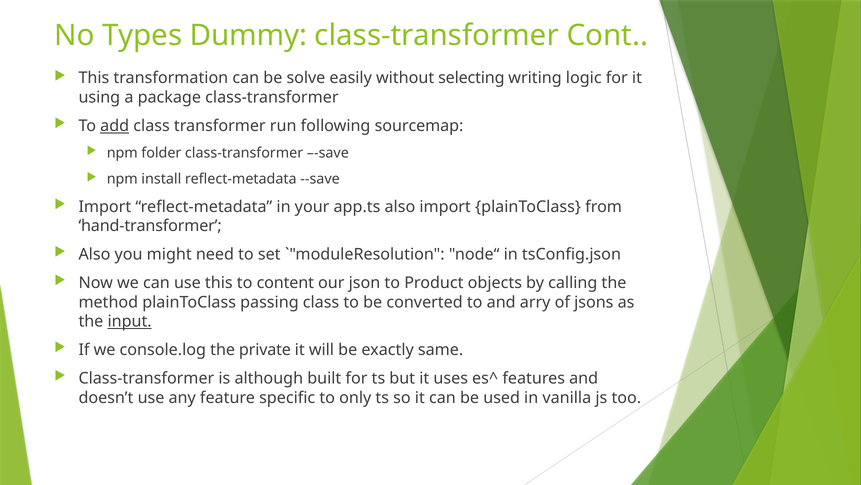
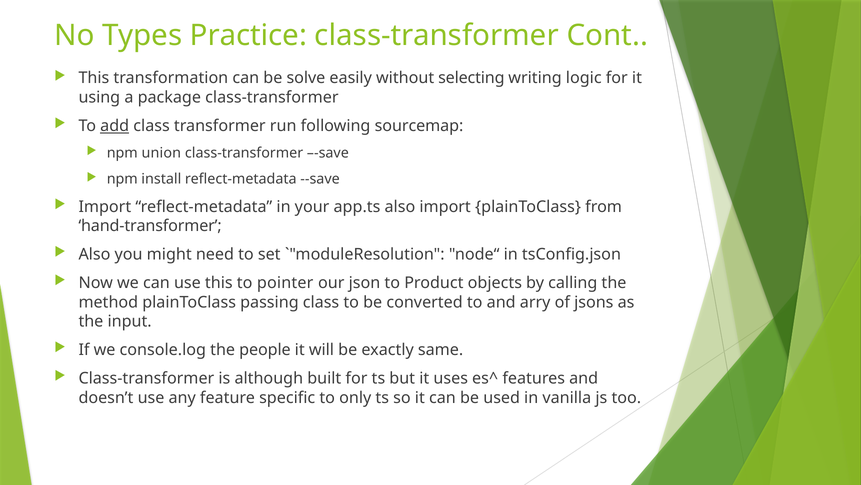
Dummy: Dummy -> Practice
folder: folder -> union
content: content -> pointer
input underline: present -> none
private: private -> people
